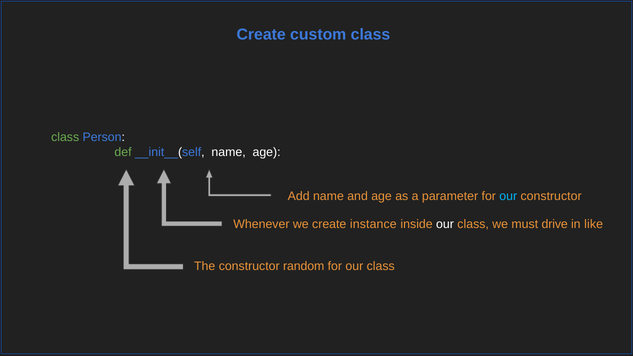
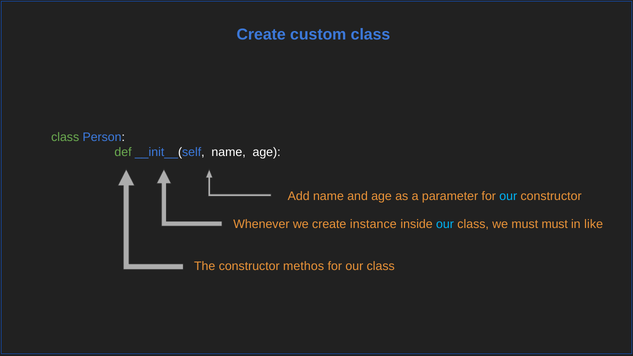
our at (445, 224) colour: white -> light blue
must drive: drive -> must
random: random -> methos
